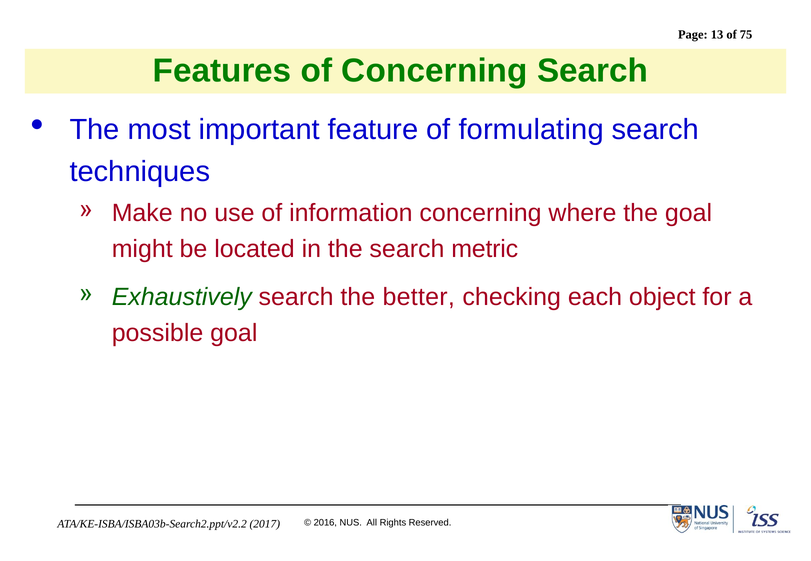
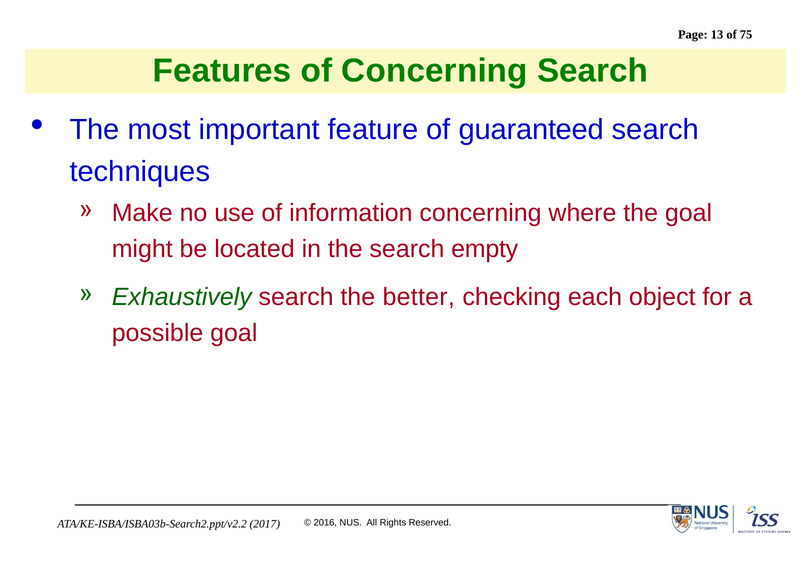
formulating: formulating -> guaranteed
metric: metric -> empty
